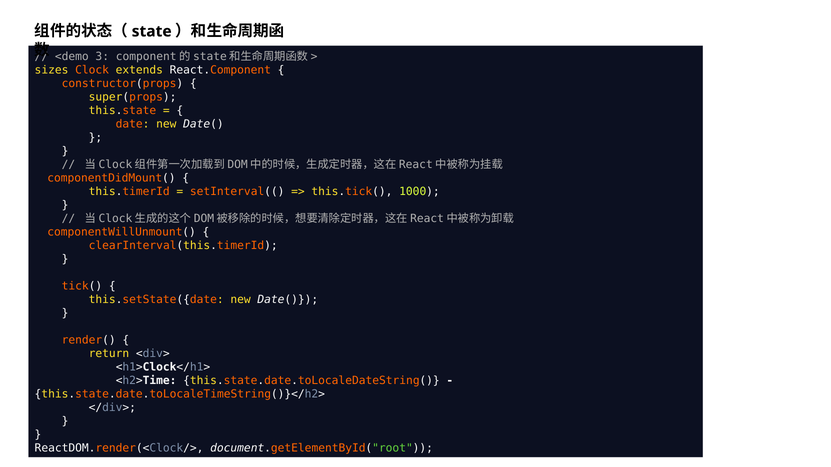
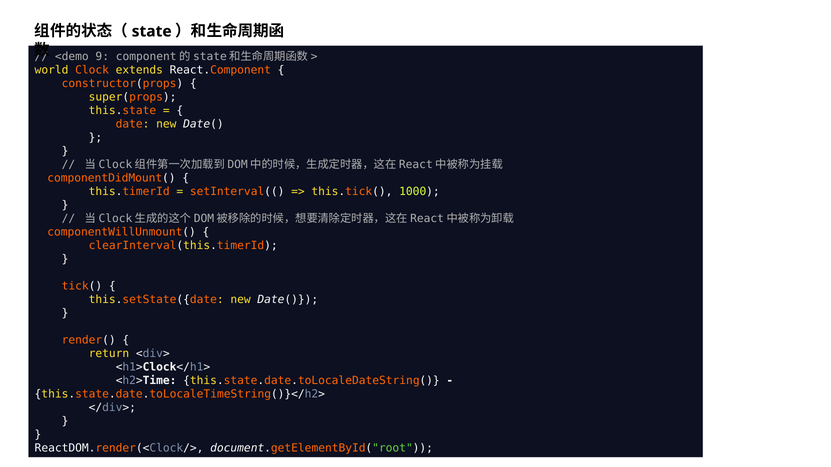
3: 3 -> 9
sizes: sizes -> world
